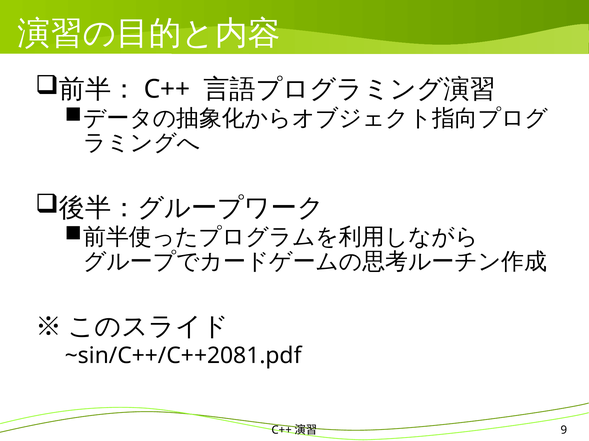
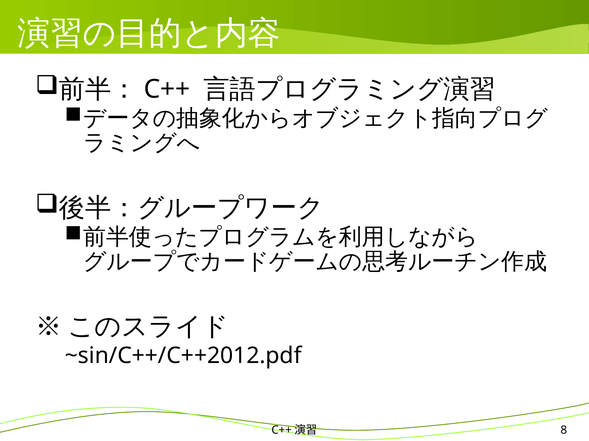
~sin/C++/C++2081.pdf: ~sin/C++/C++2081.pdf -> ~sin/C++/C++2012.pdf
9: 9 -> 8
